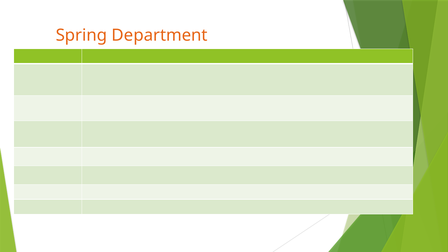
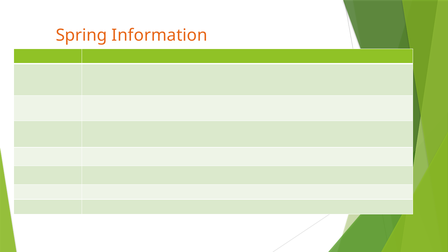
Department: Department -> Information
